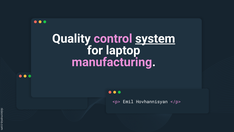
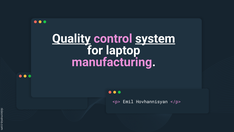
Quality underline: none -> present
